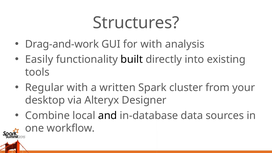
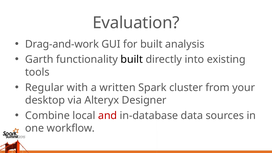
Structures: Structures -> Evaluation
for with: with -> built
Easily: Easily -> Garth
and colour: black -> red
